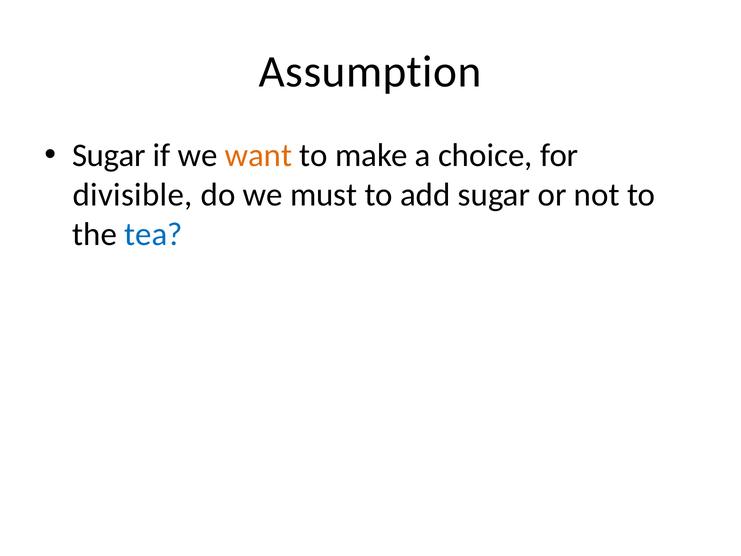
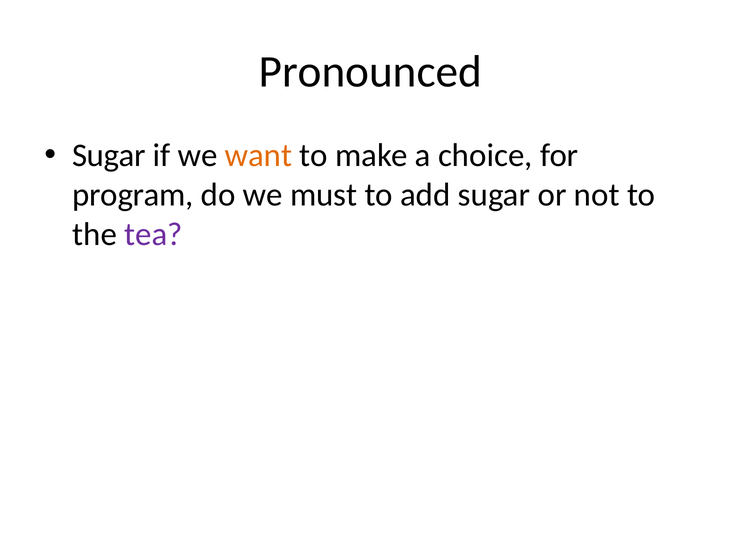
Assumption: Assumption -> Pronounced
divisible: divisible -> program
tea colour: blue -> purple
